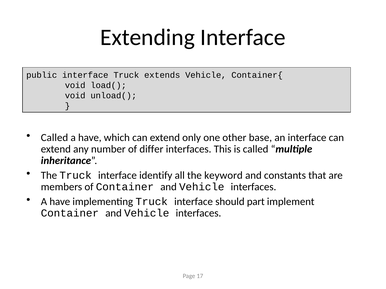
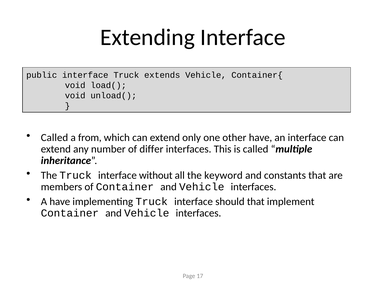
have at (90, 138): have -> from
other base: base -> have
identify: identify -> without
should part: part -> that
